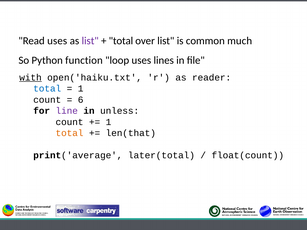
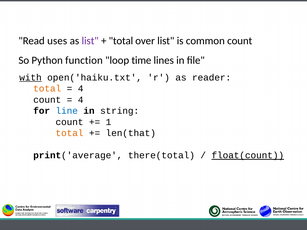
common much: much -> count
loop uses: uses -> time
total at (47, 89) colour: blue -> orange
1 at (81, 89): 1 -> 4
6 at (81, 100): 6 -> 4
line colour: purple -> blue
unless: unless -> string
later(total: later(total -> there(total
float(count underline: none -> present
